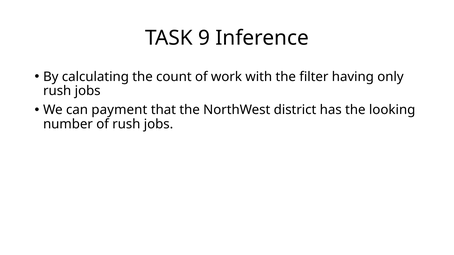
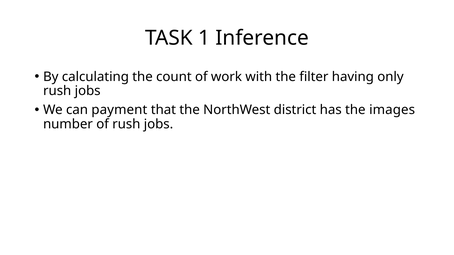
9: 9 -> 1
looking: looking -> images
